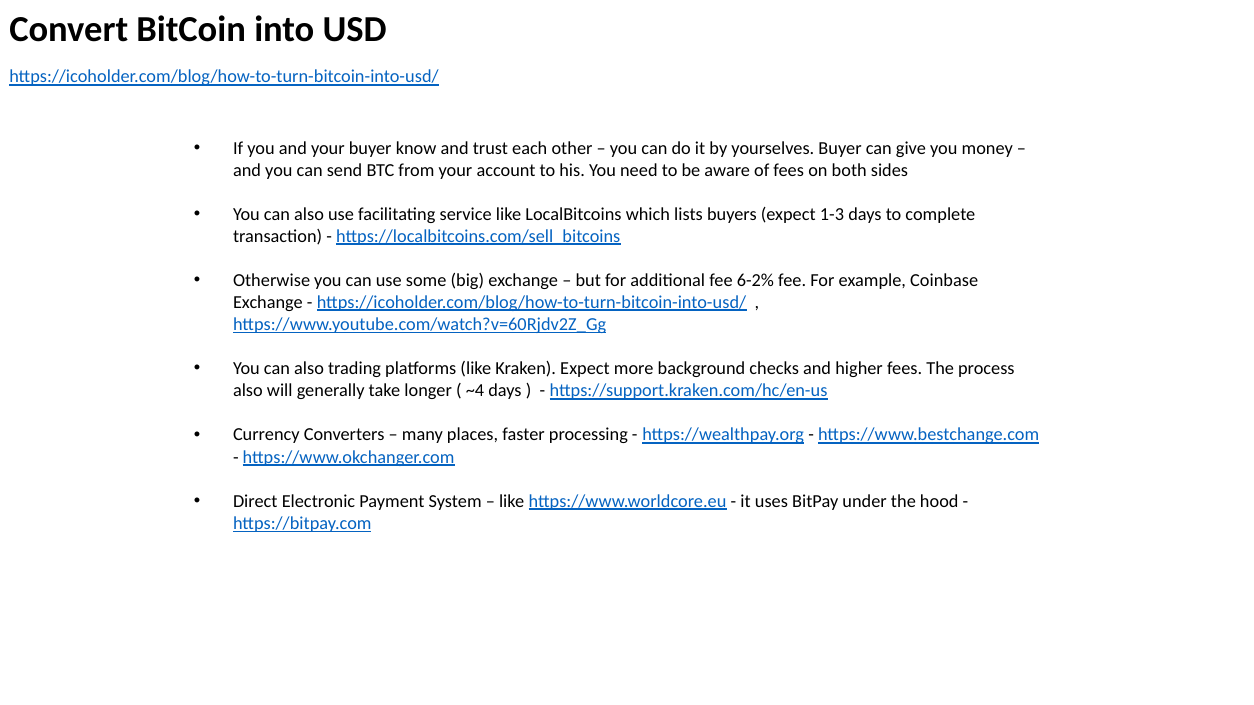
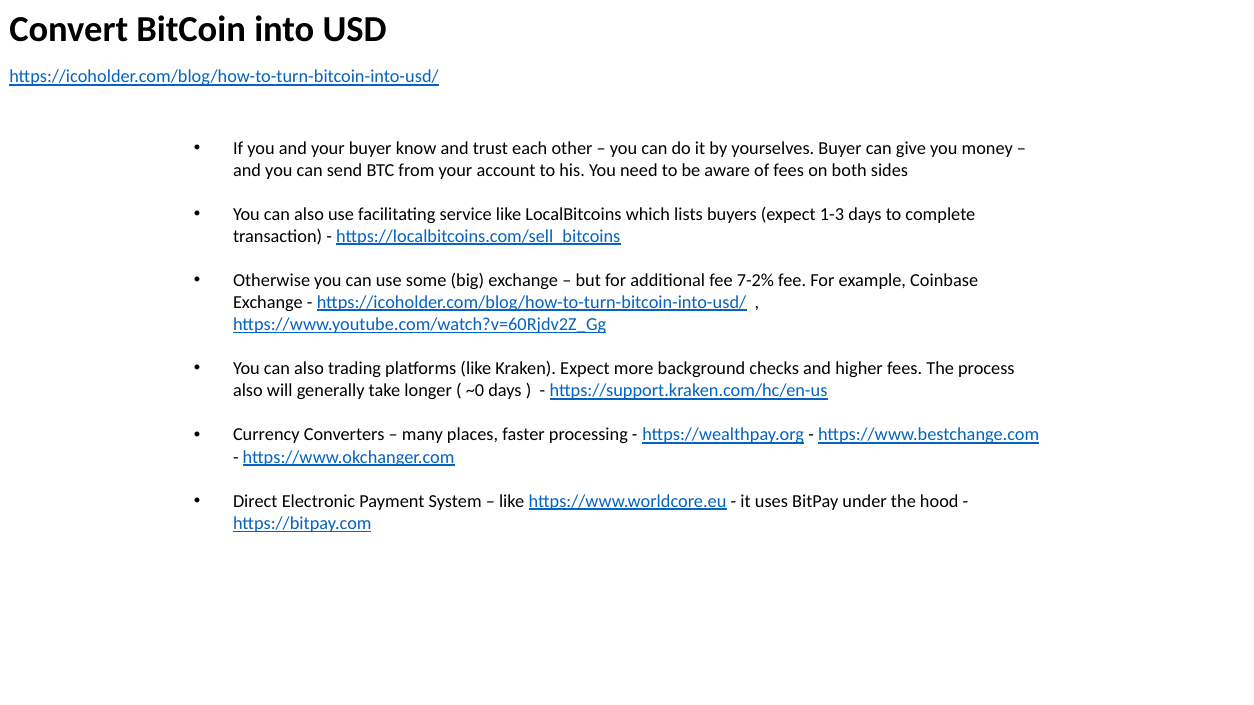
6-2%: 6-2% -> 7-2%
~4: ~4 -> ~0
